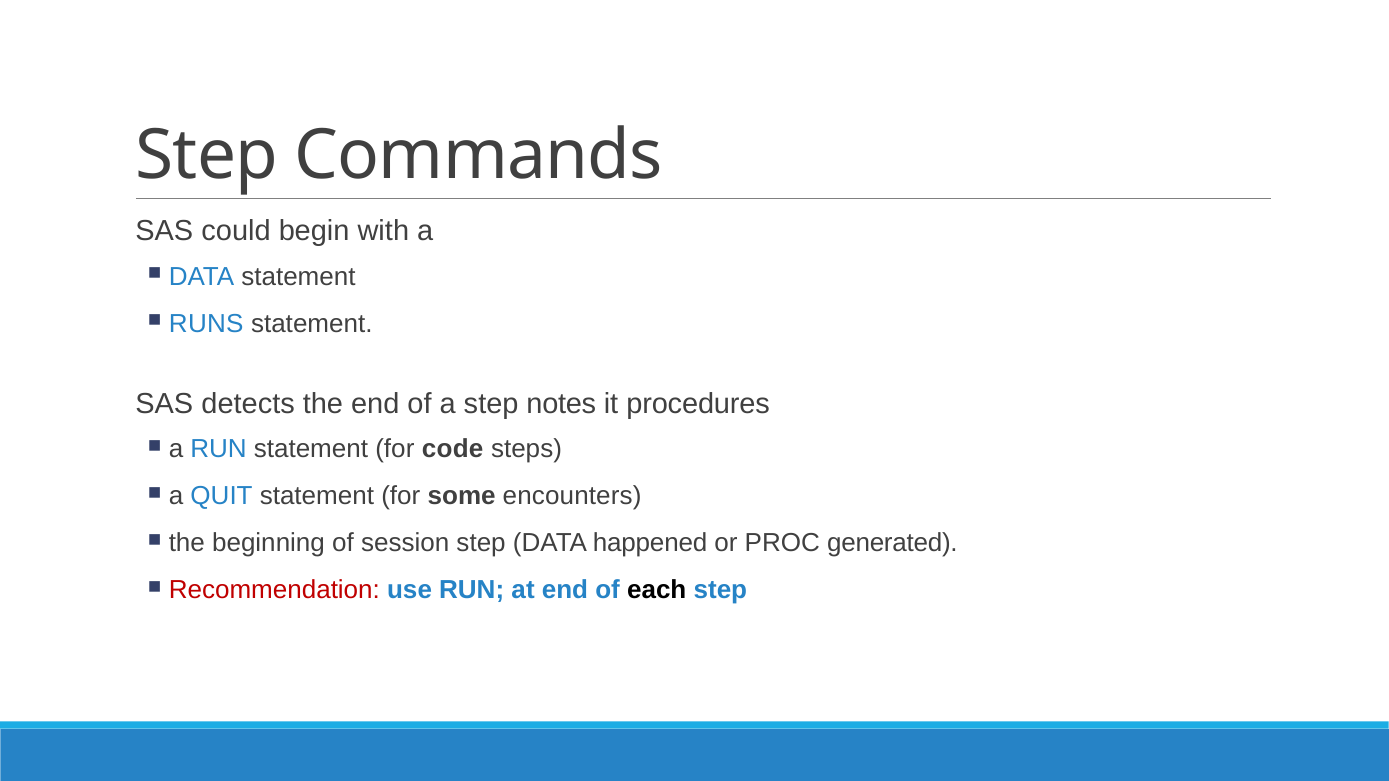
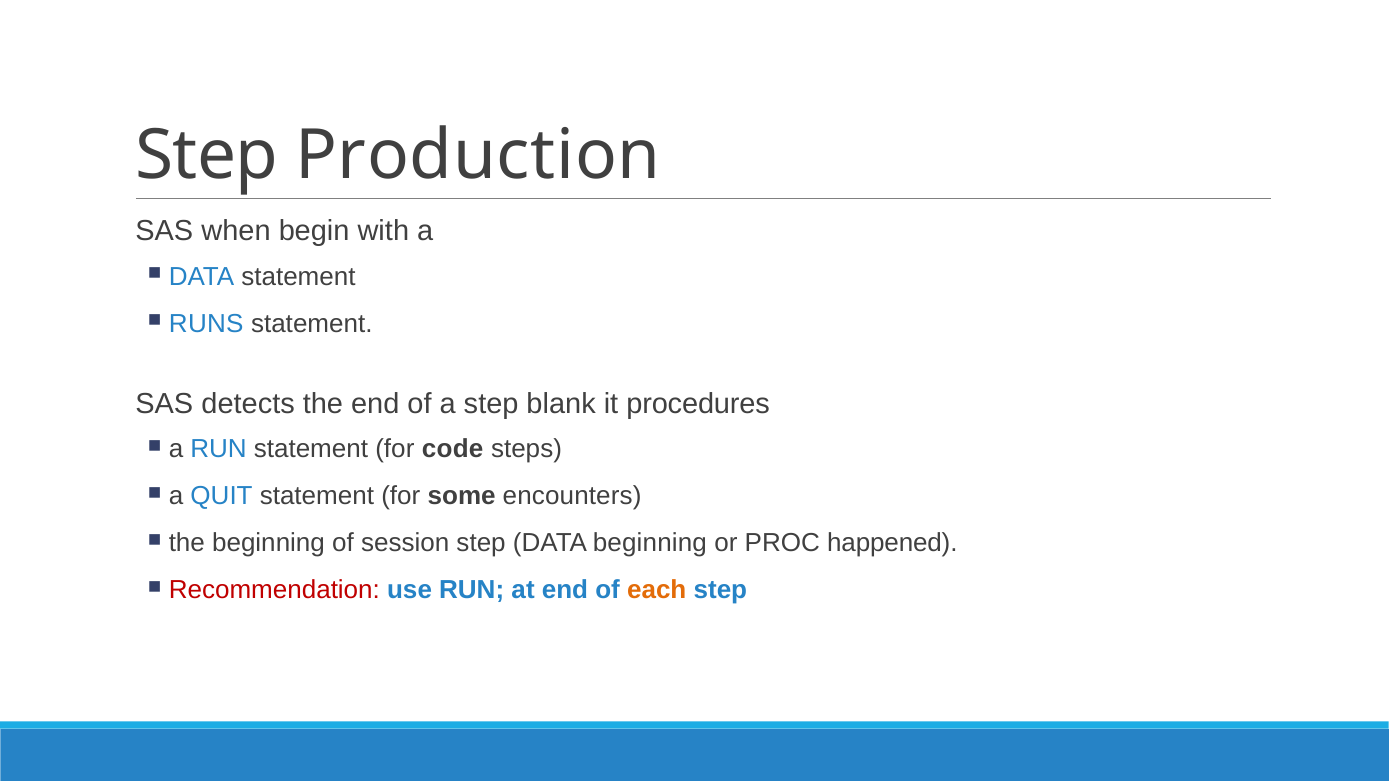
Commands: Commands -> Production
could: could -> when
notes: notes -> blank
DATA happened: happened -> beginning
generated: generated -> happened
each colour: black -> orange
